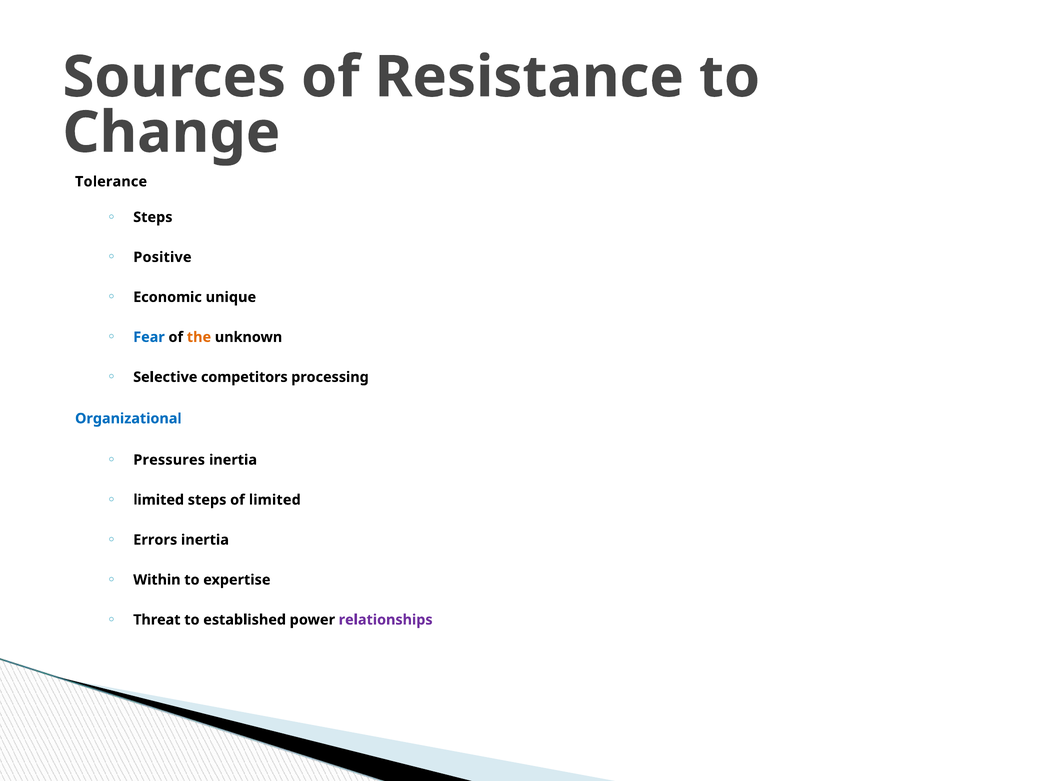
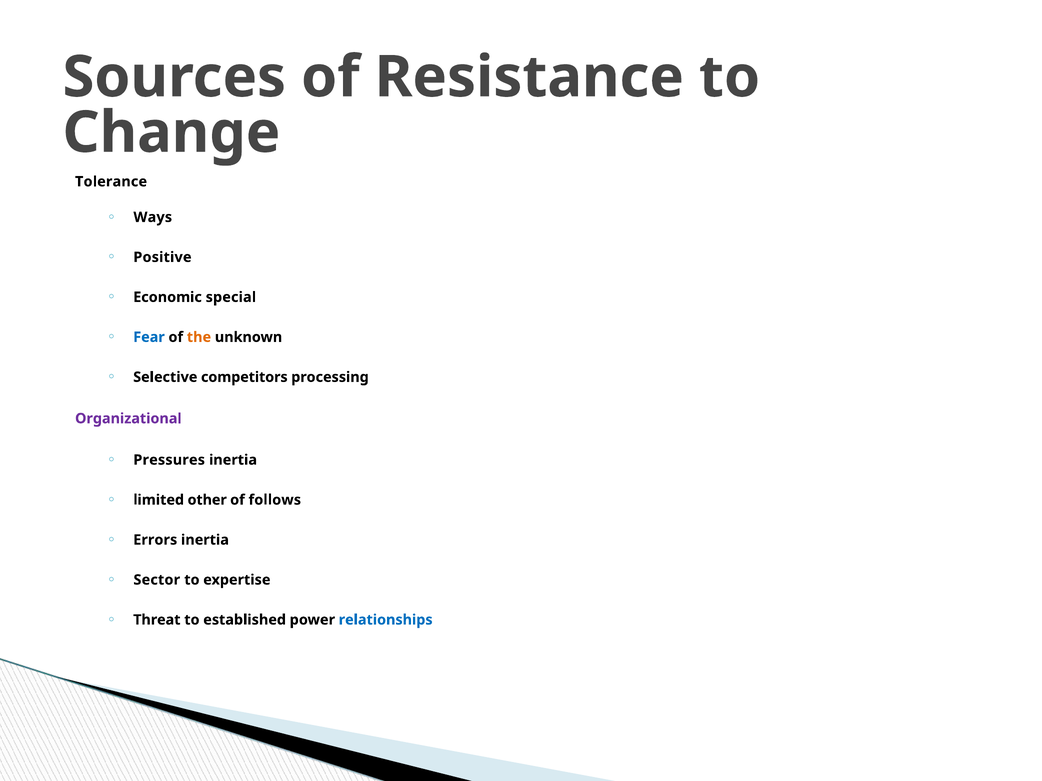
Steps at (153, 217): Steps -> Ways
unique: unique -> special
Organizational colour: blue -> purple
limited steps: steps -> other
of limited: limited -> follows
Within: Within -> Sector
relationships colour: purple -> blue
